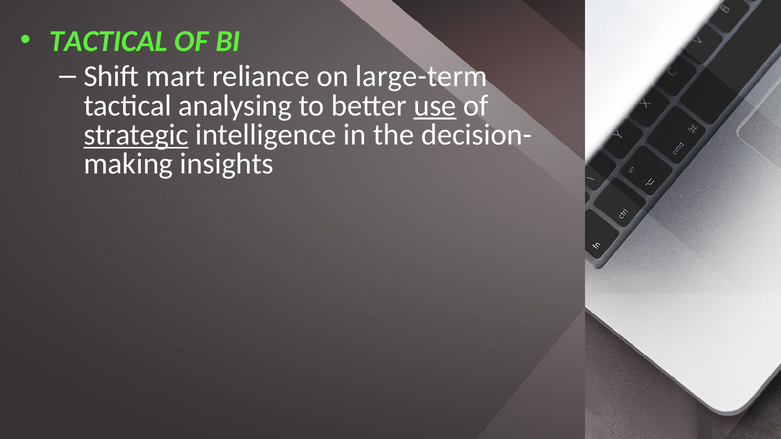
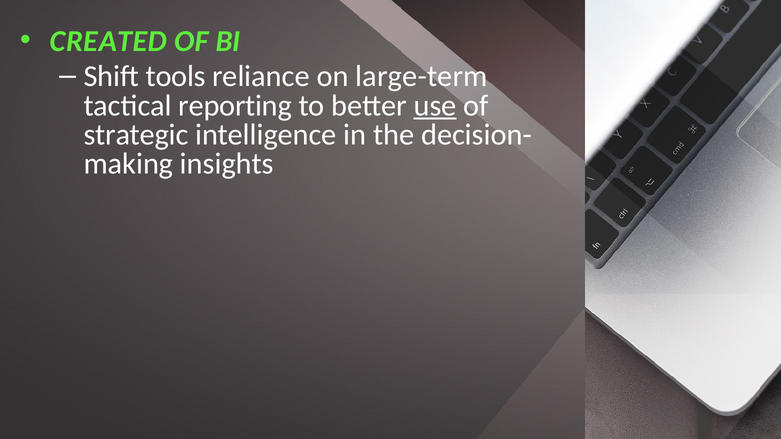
TACTICAL at (109, 41): TACTICAL -> CREATED
mart: mart -> tools
analysing: analysing -> reporting
strategic underline: present -> none
